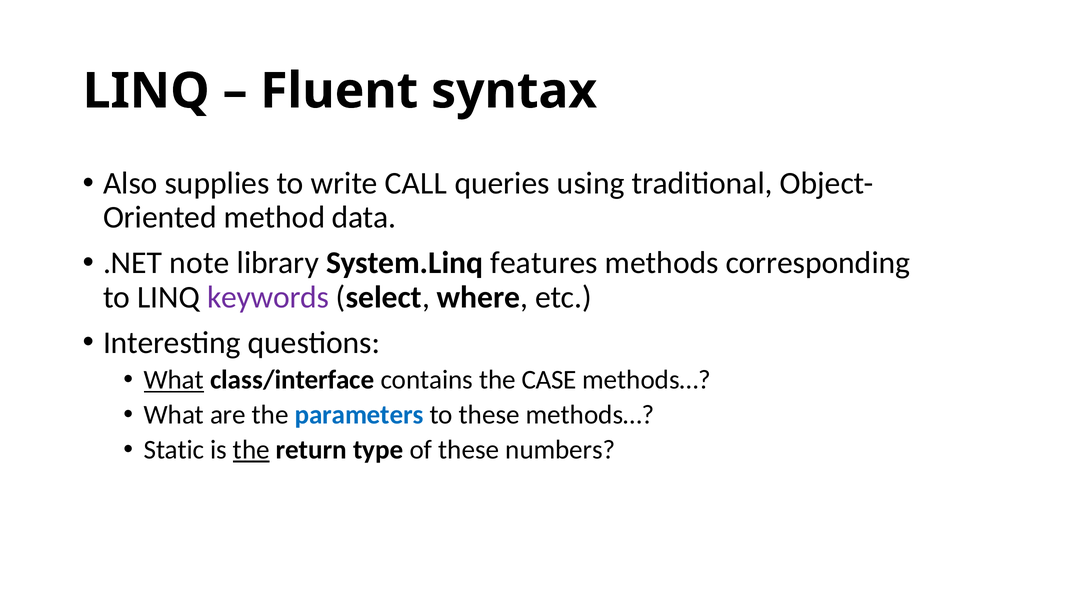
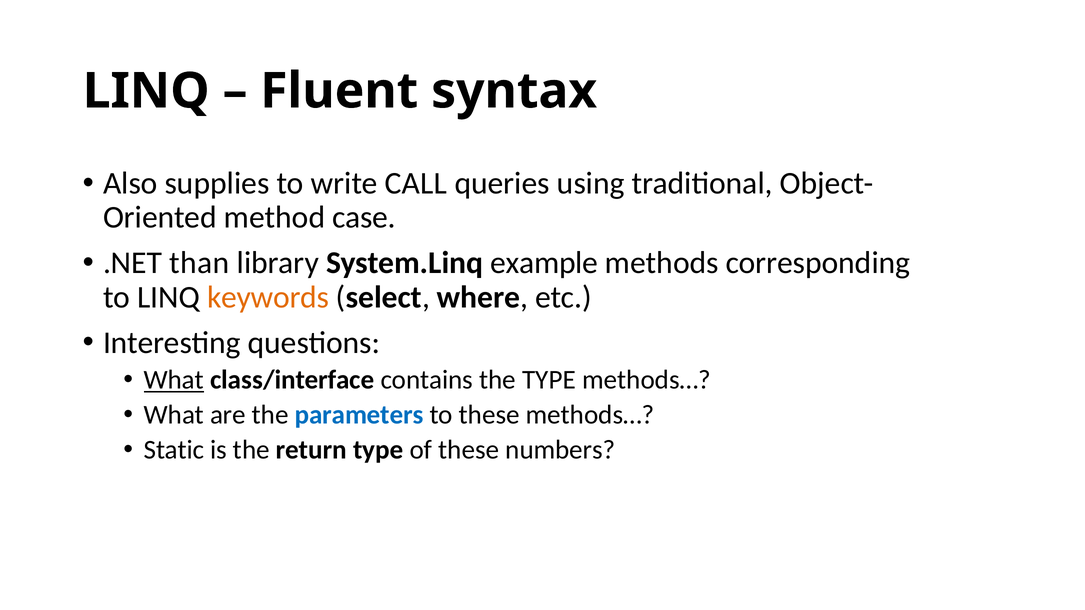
data: data -> case
note: note -> than
features: features -> example
keywords colour: purple -> orange
the CASE: CASE -> TYPE
the at (251, 450) underline: present -> none
